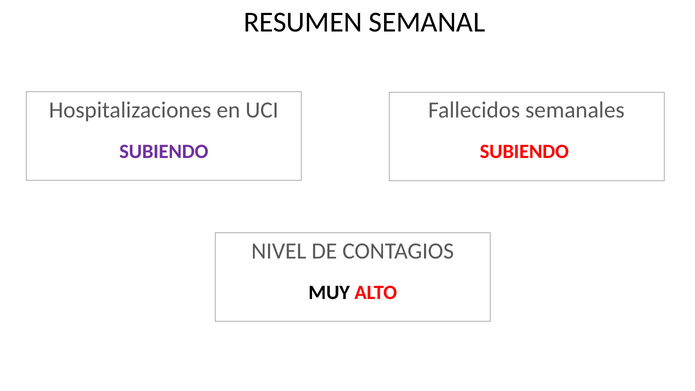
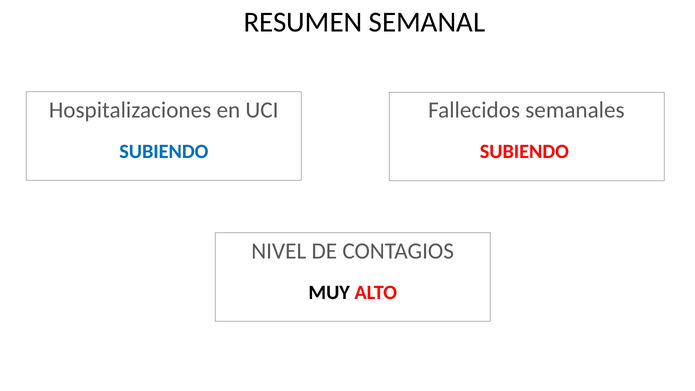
SUBIENDO at (164, 151) colour: purple -> blue
